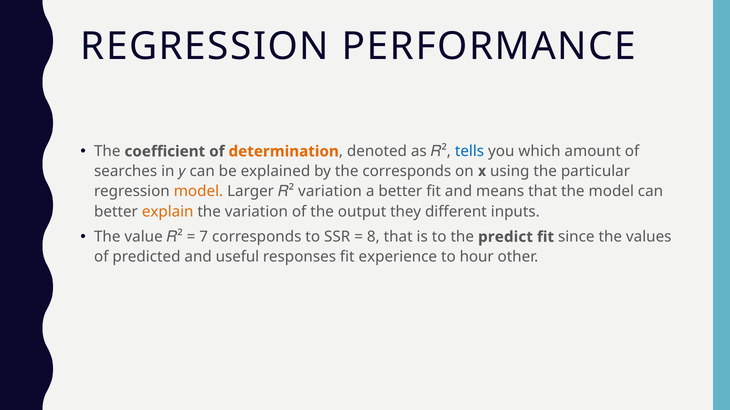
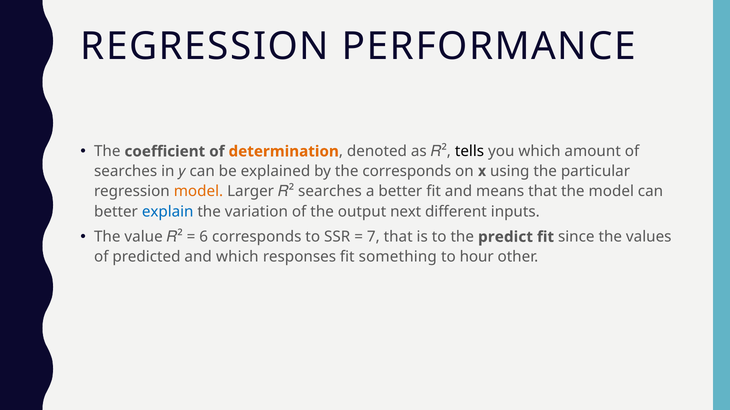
tells colour: blue -> black
variation at (330, 192): variation -> searches
explain colour: orange -> blue
they: they -> next
7: 7 -> 6
8: 8 -> 7
and useful: useful -> which
experience: experience -> something
